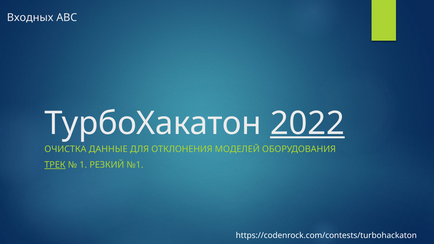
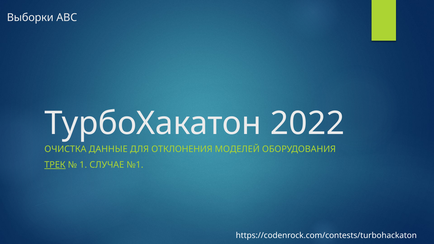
Входных: Входных -> Выборки
2022 underline: present -> none
РЕЗКИЙ: РЕЗКИЙ -> СЛУЧАЕ
